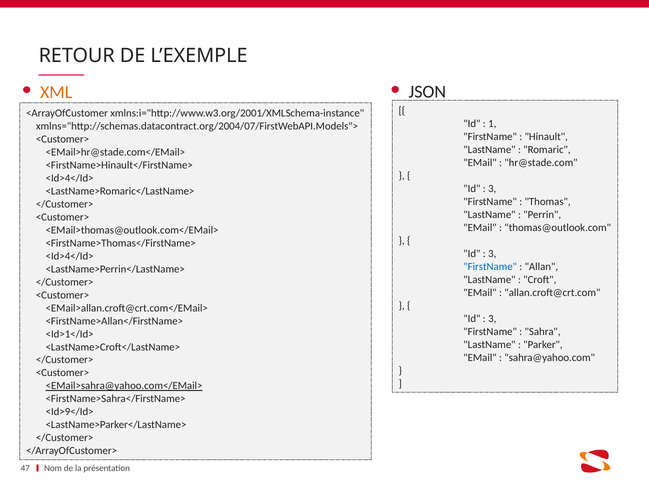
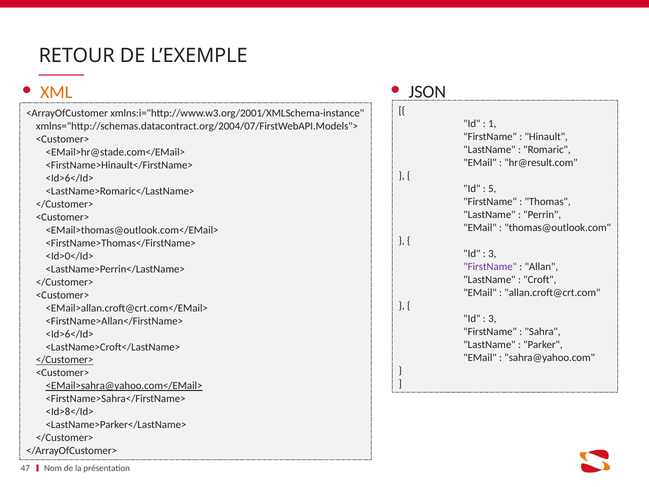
hr@stade.com: hr@stade.com -> hr@result.com
<Id>4</Id> at (70, 178): <Id>4</Id> -> <Id>6</Id>
3 at (492, 189): 3 -> 5
<Id>4</Id> at (70, 256): <Id>4</Id> -> <Id>0</Id>
FirstName at (490, 266) colour: blue -> purple
<Id>1</Id> at (70, 334): <Id>1</Id> -> <Id>6</Id>
</Customer> at (65, 360) underline: none -> present
<Id>9</Id>: <Id>9</Id> -> <Id>8</Id>
